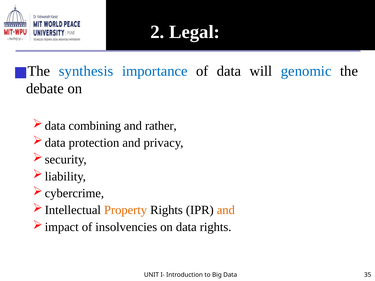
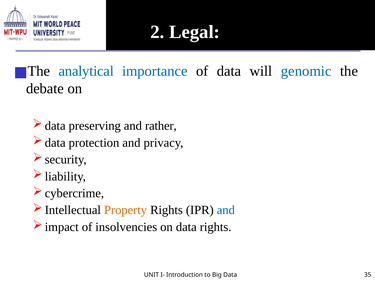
synthesis: synthesis -> analytical
combining: combining -> preserving
and at (226, 210) colour: orange -> blue
